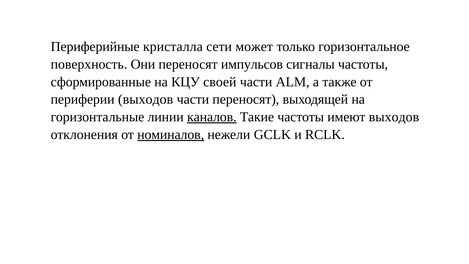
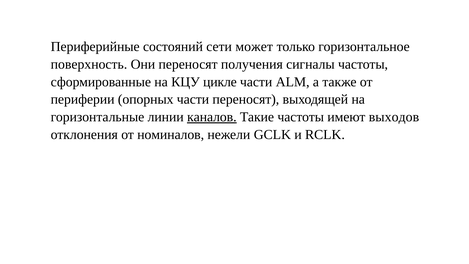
кристалла: кристалла -> состояний
импульсов: импульсов -> получения
своей: своей -> цикле
периферии выходов: выходов -> опорных
номиналов underline: present -> none
